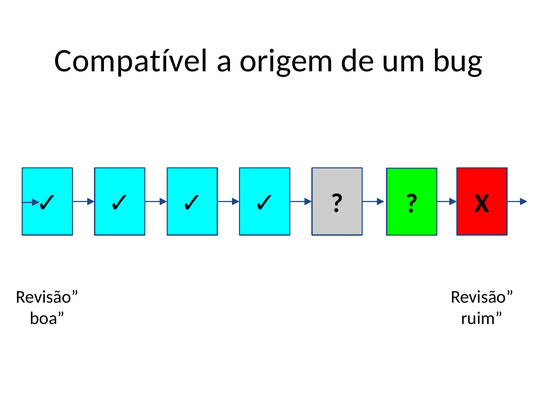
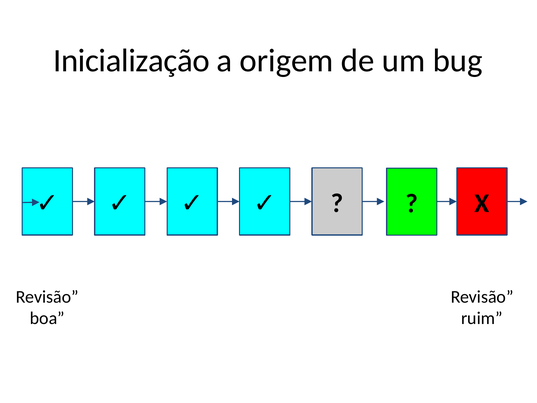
Compatível: Compatível -> Inicialização
